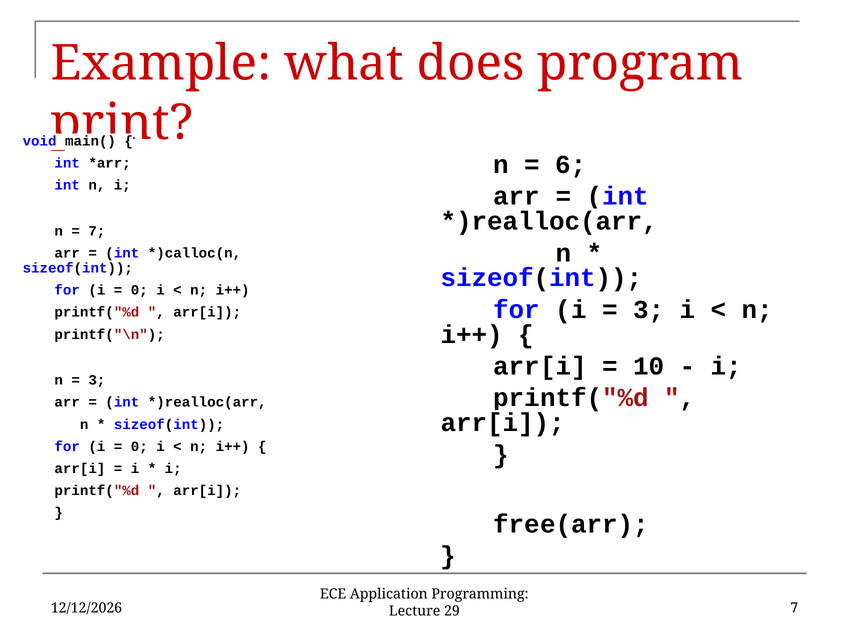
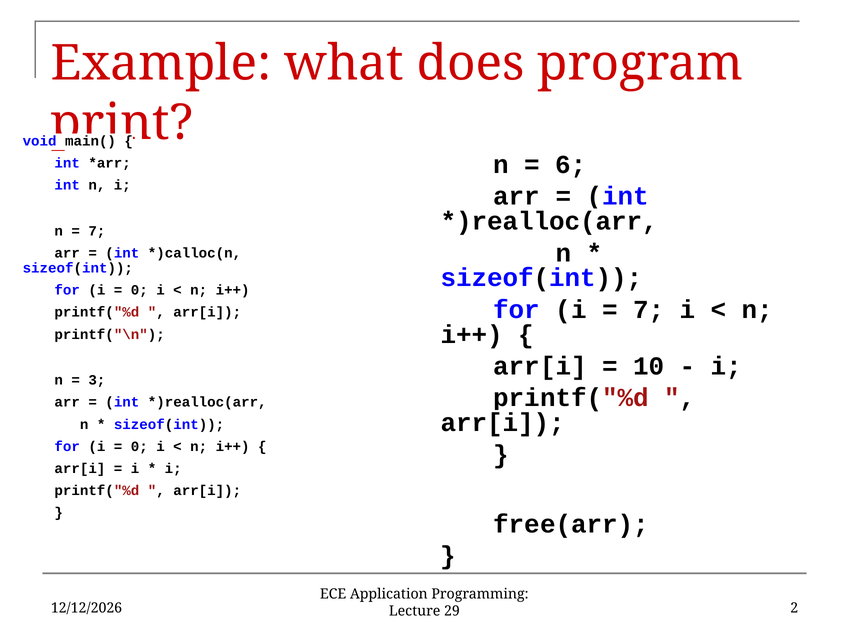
3 at (649, 309): 3 -> 7
29 7: 7 -> 2
